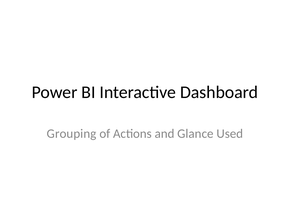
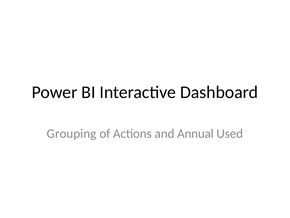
Glance: Glance -> Annual
